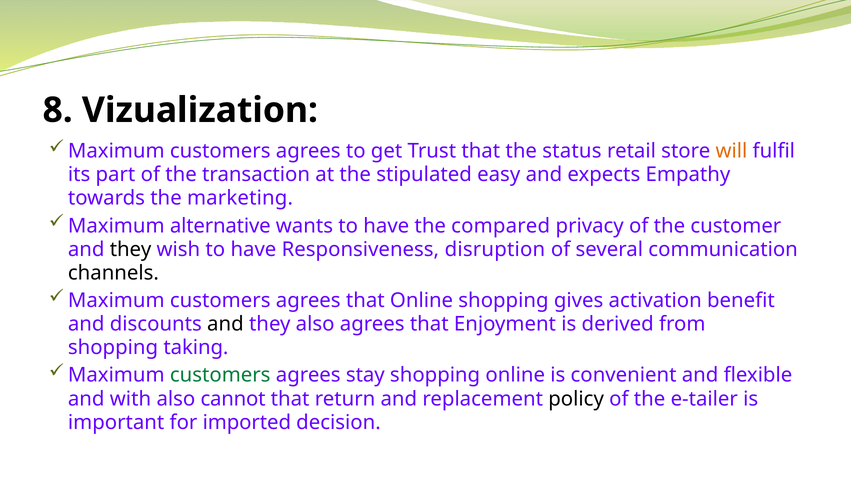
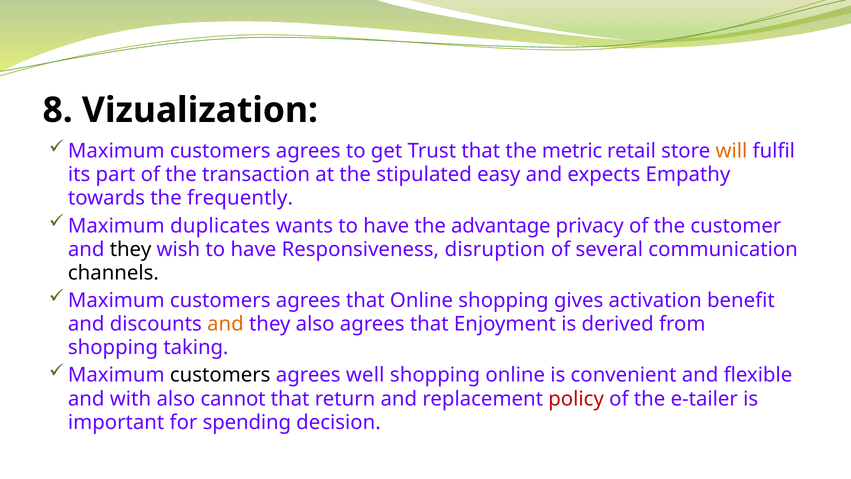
status: status -> metric
marketing: marketing -> frequently
alternative: alternative -> duplicates
compared: compared -> advantage
and at (225, 324) colour: black -> orange
customers at (220, 375) colour: green -> black
stay: stay -> well
policy colour: black -> red
imported: imported -> spending
